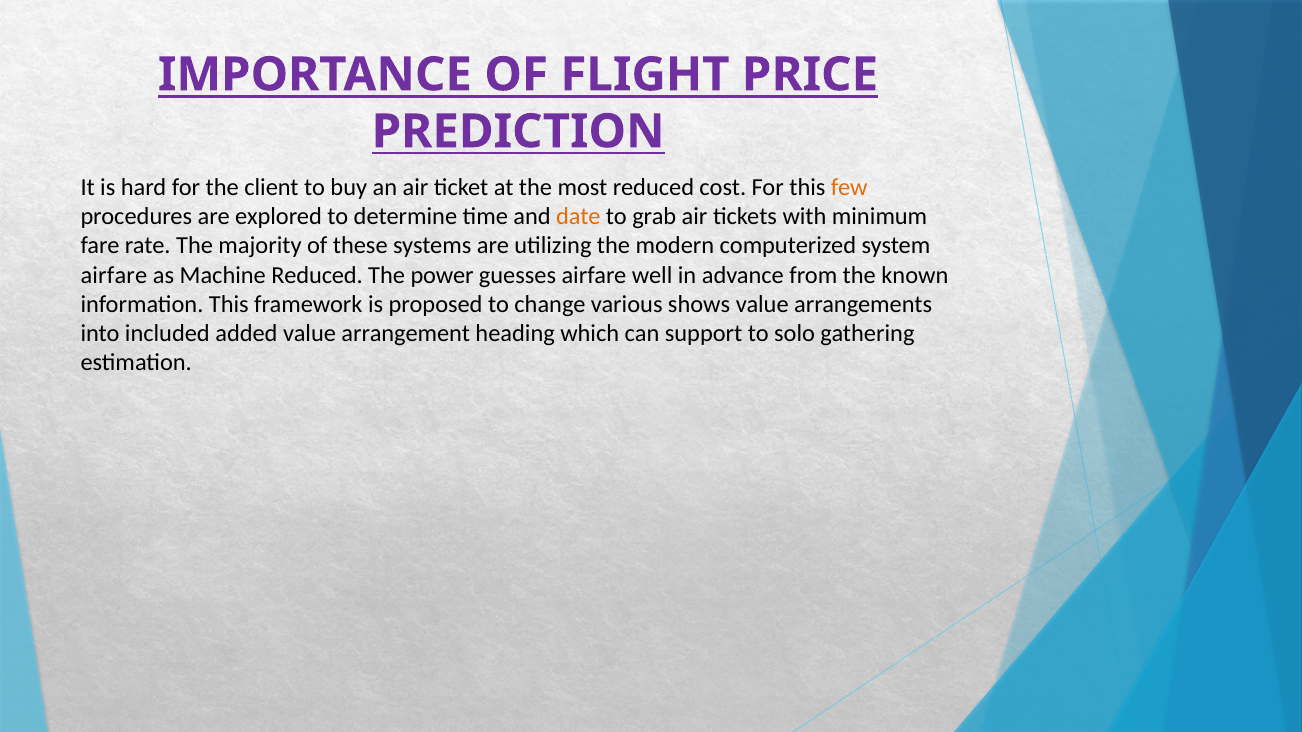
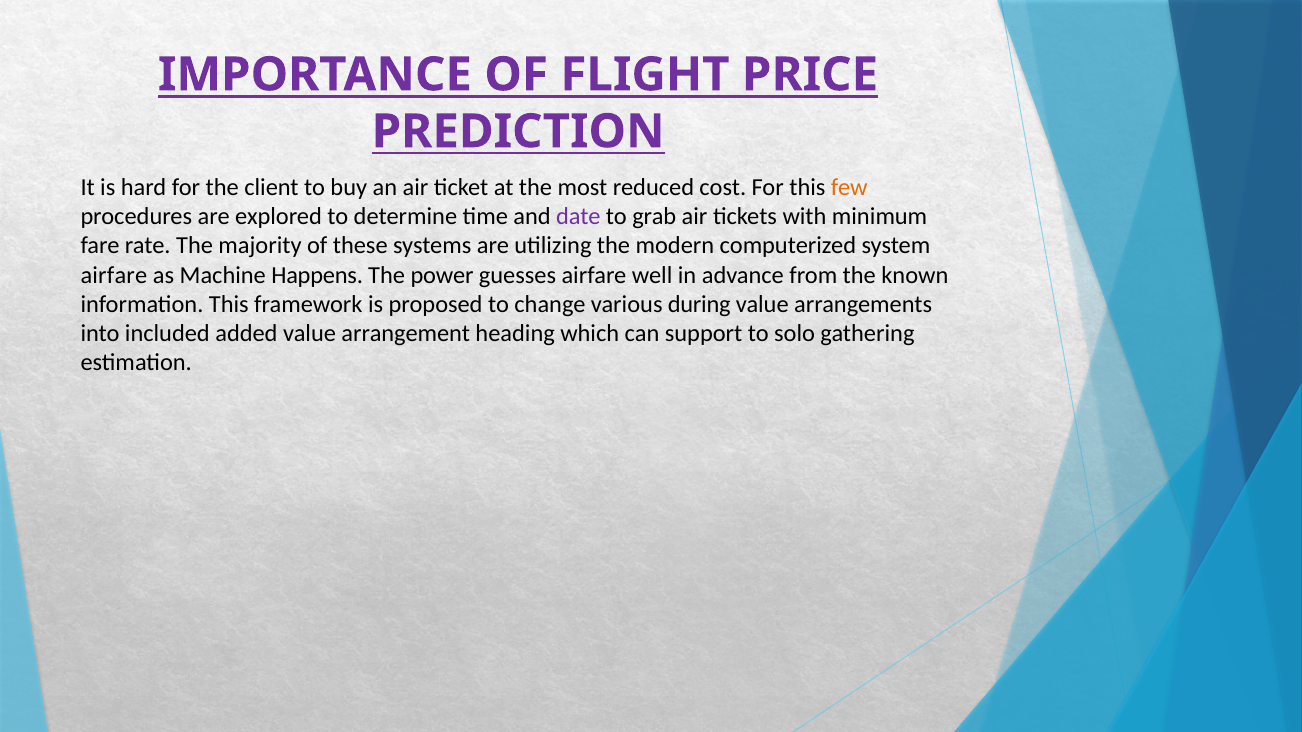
date colour: orange -> purple
Machine Reduced: Reduced -> Happens
shows: shows -> during
